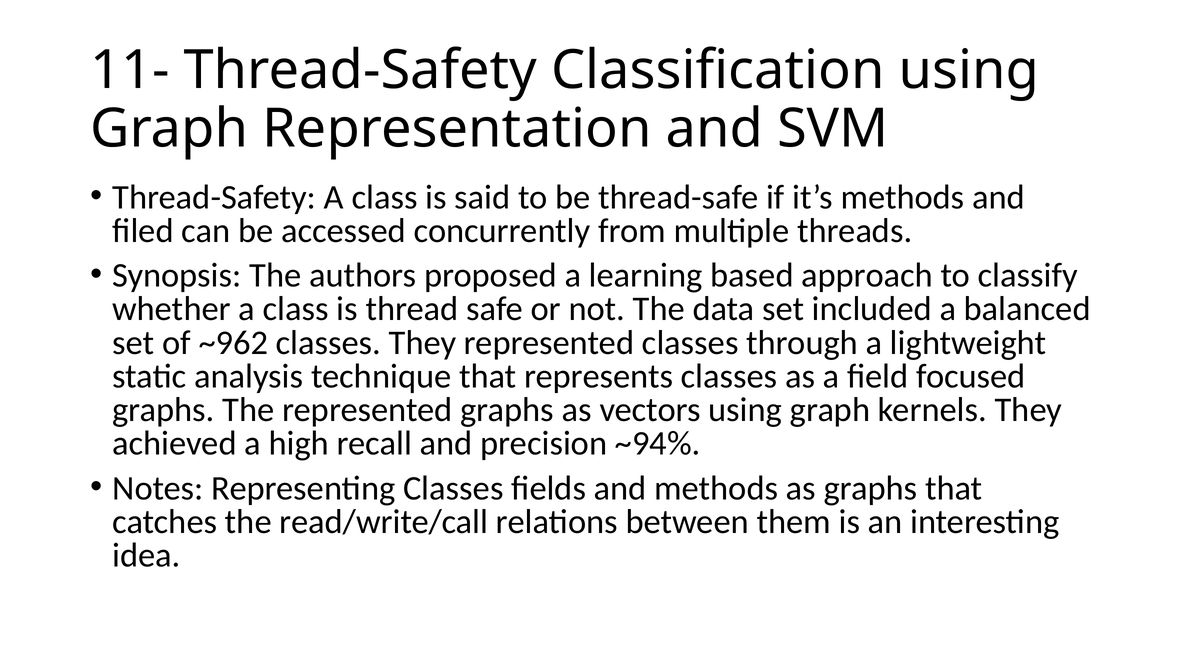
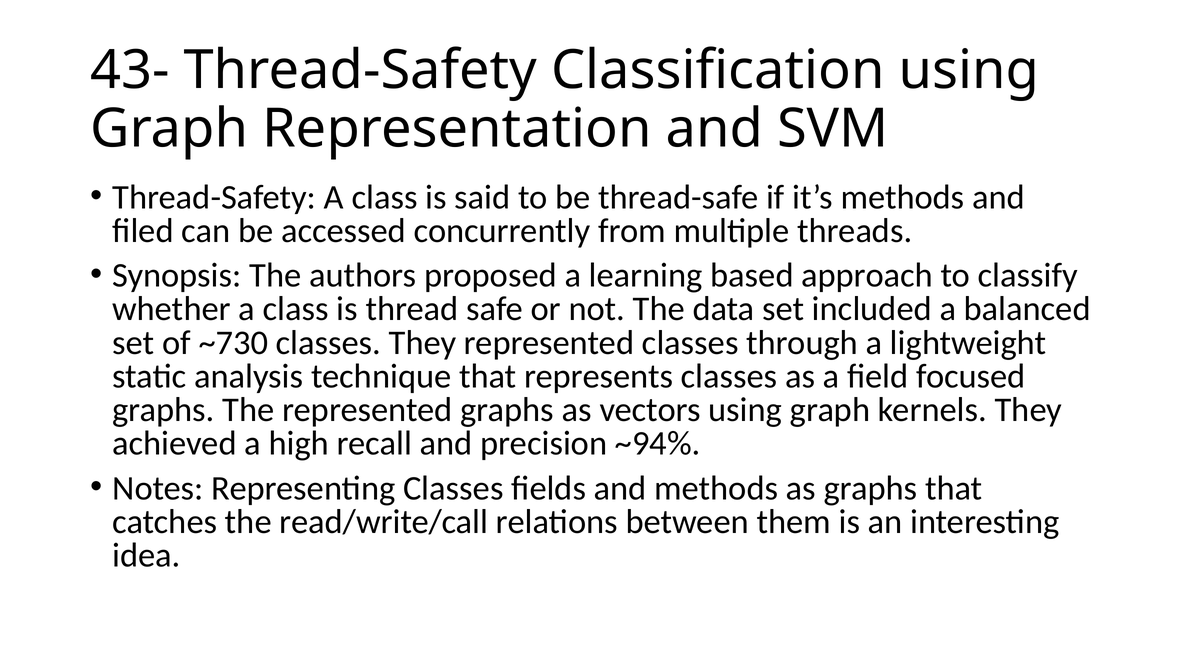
11-: 11- -> 43-
~962: ~962 -> ~730
